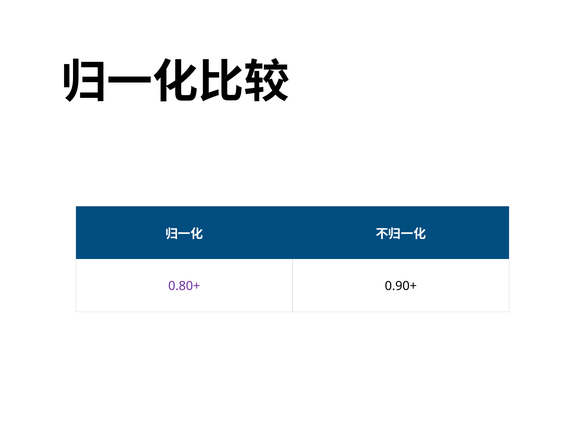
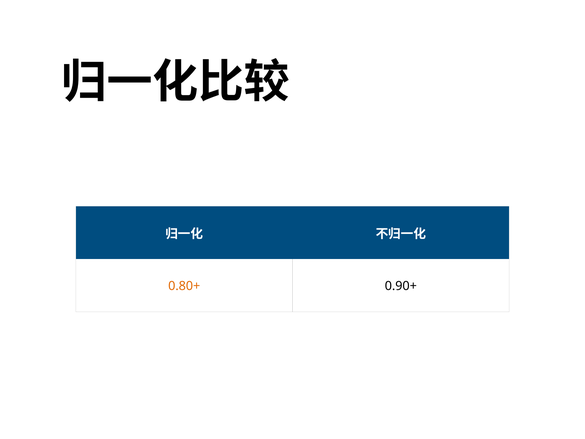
0.80+ colour: purple -> orange
